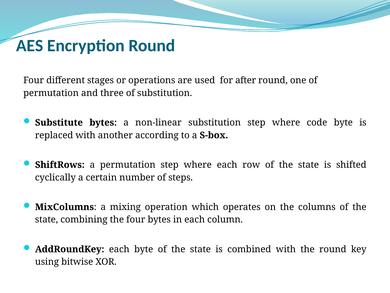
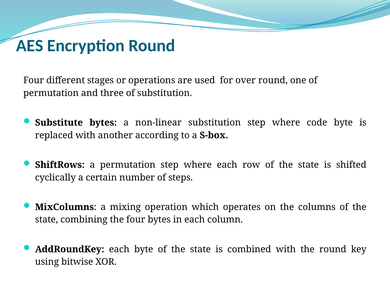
after: after -> over
